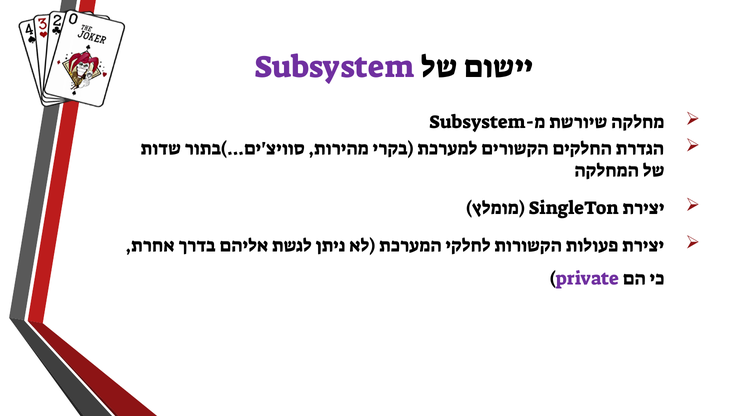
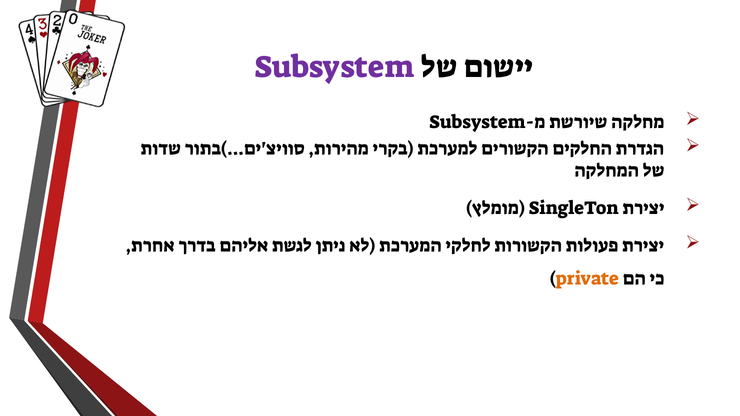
private colour: purple -> orange
